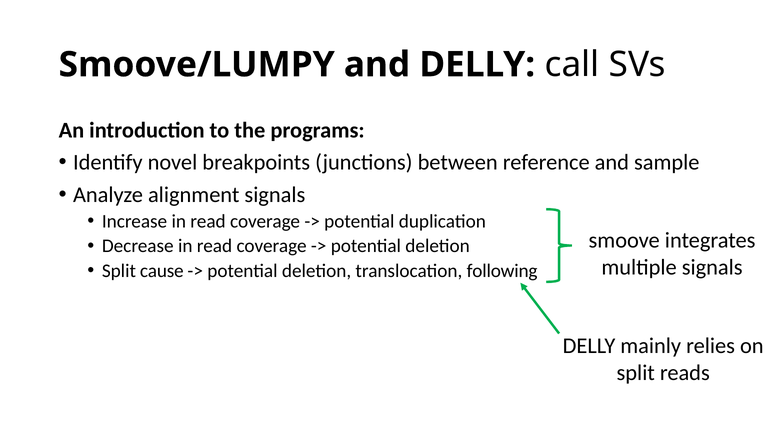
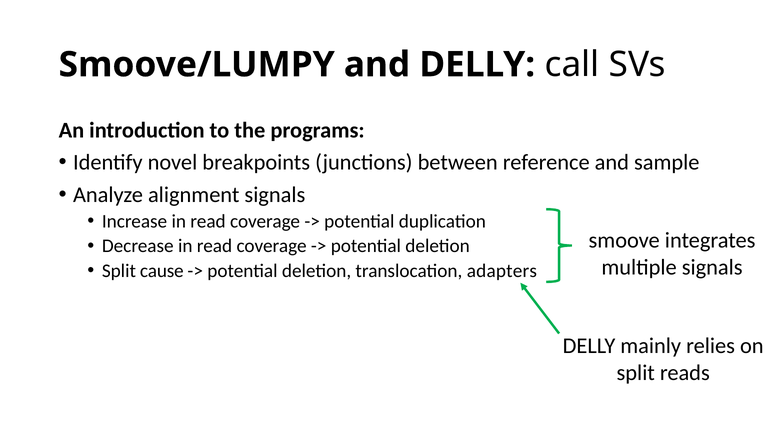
following: following -> adapters
